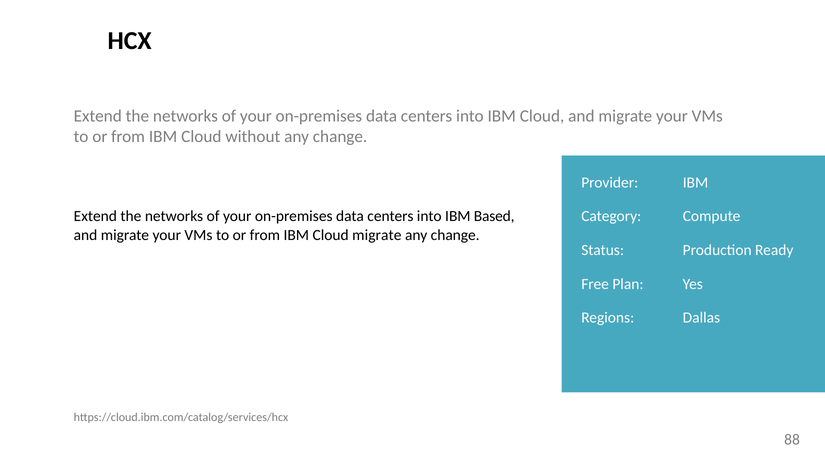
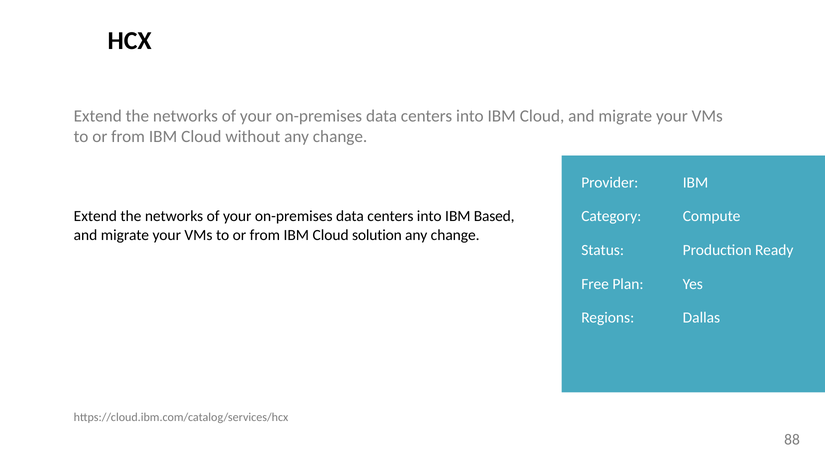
Cloud migrate: migrate -> solution
